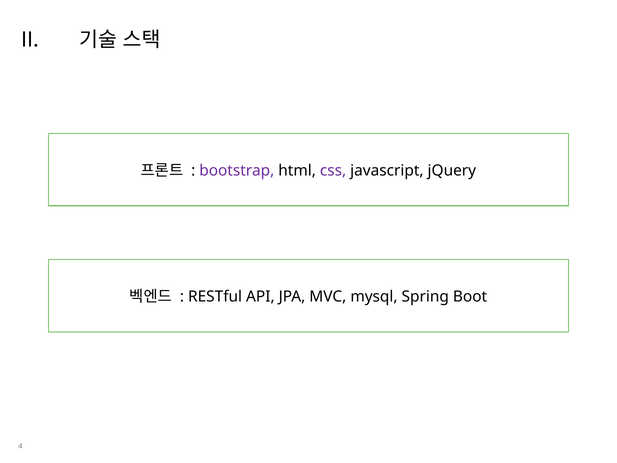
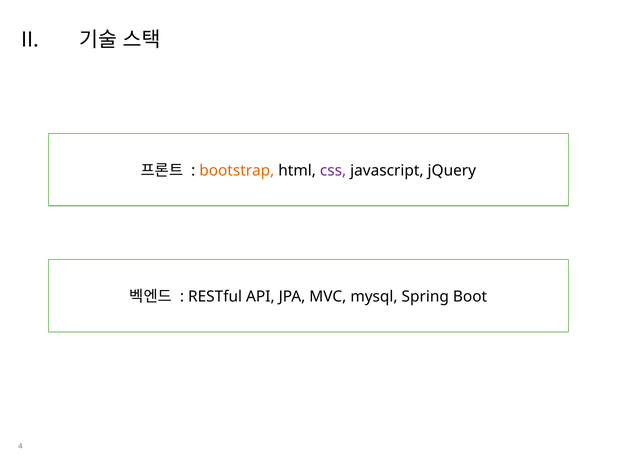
bootstrap colour: purple -> orange
